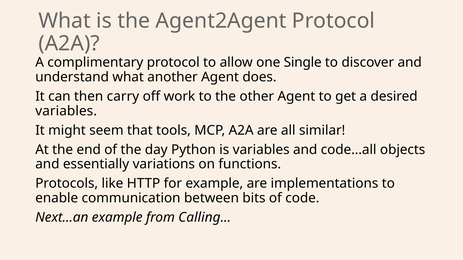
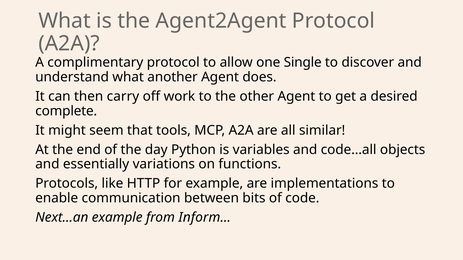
variables at (66, 111): variables -> complete
Calling…: Calling… -> Inform…
